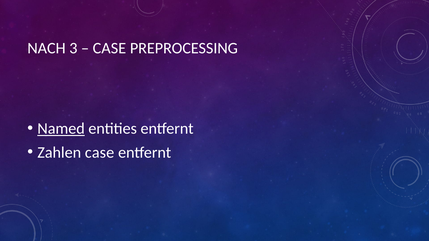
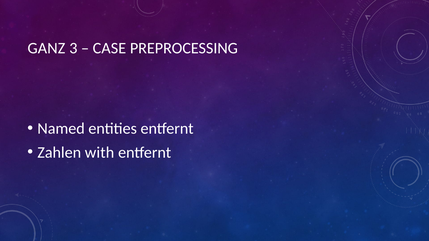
NACH: NACH -> GANZ
Named underline: present -> none
Zahlen case: case -> with
